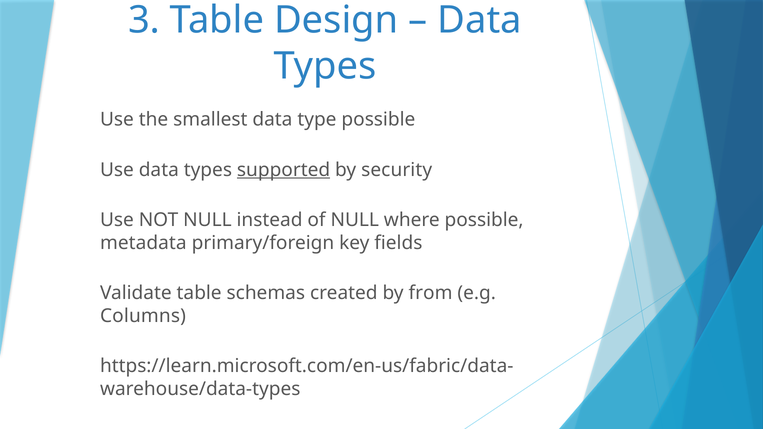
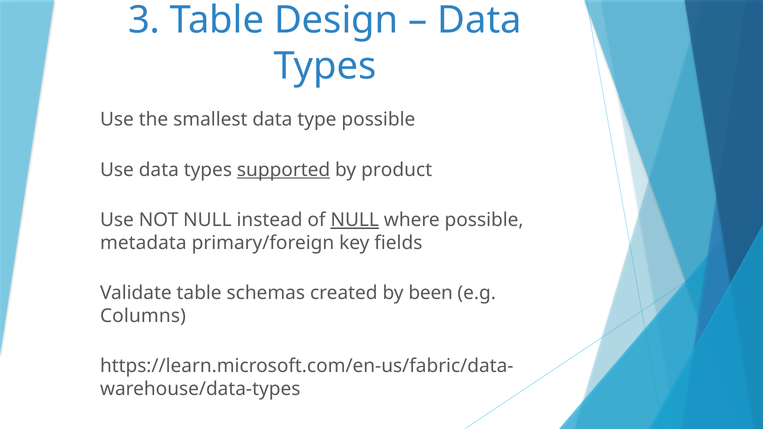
security: security -> product
NULL at (355, 220) underline: none -> present
from: from -> been
